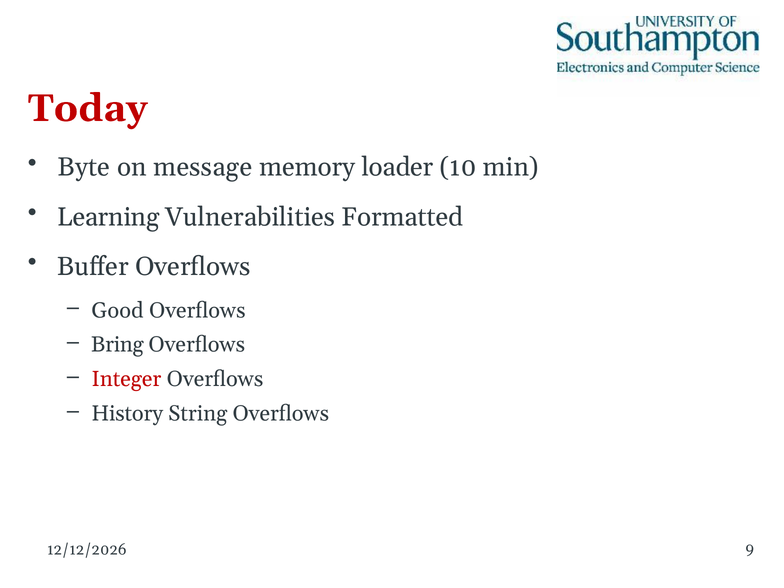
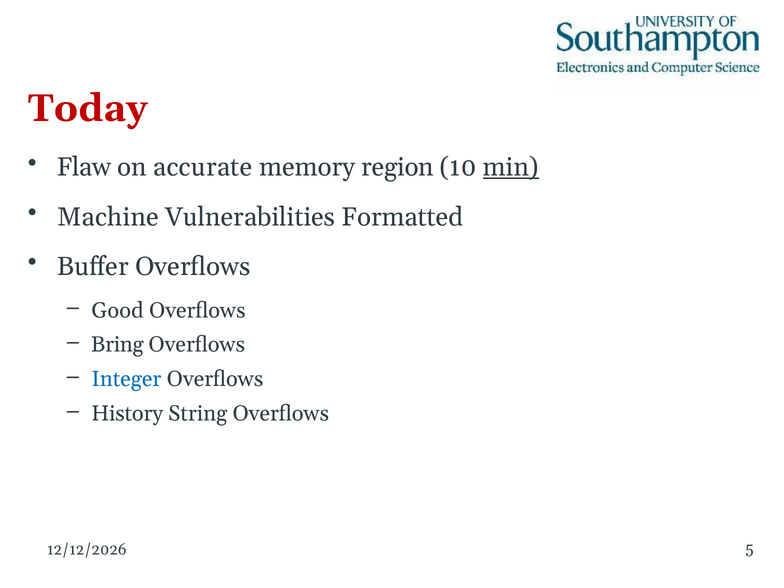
Byte: Byte -> Flaw
message: message -> accurate
loader: loader -> region
min underline: none -> present
Learning: Learning -> Machine
Integer colour: red -> blue
9: 9 -> 5
